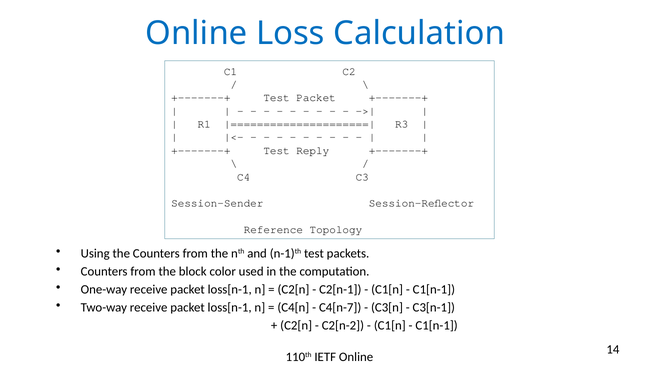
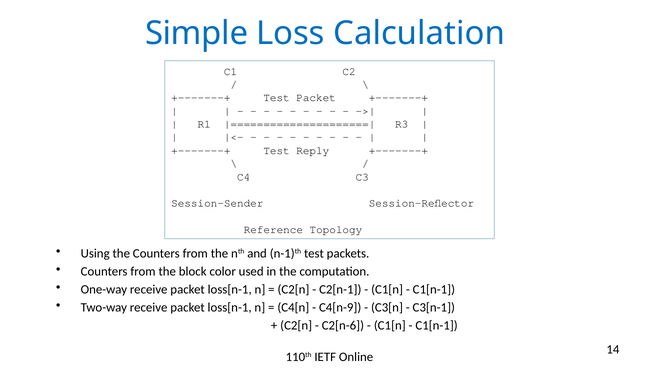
Online at (196, 33): Online -> Simple
C4[n-7: C4[n-7 -> C4[n-9
C2[n-2: C2[n-2 -> C2[n-6
